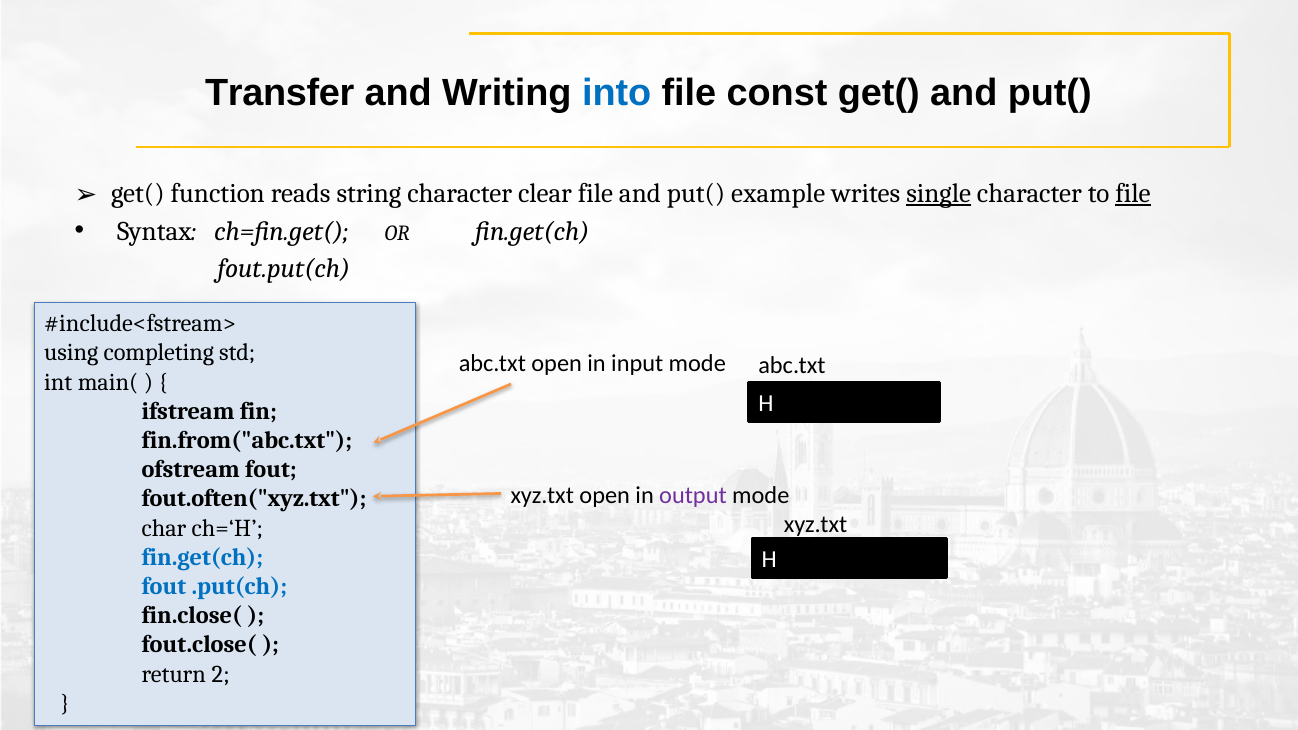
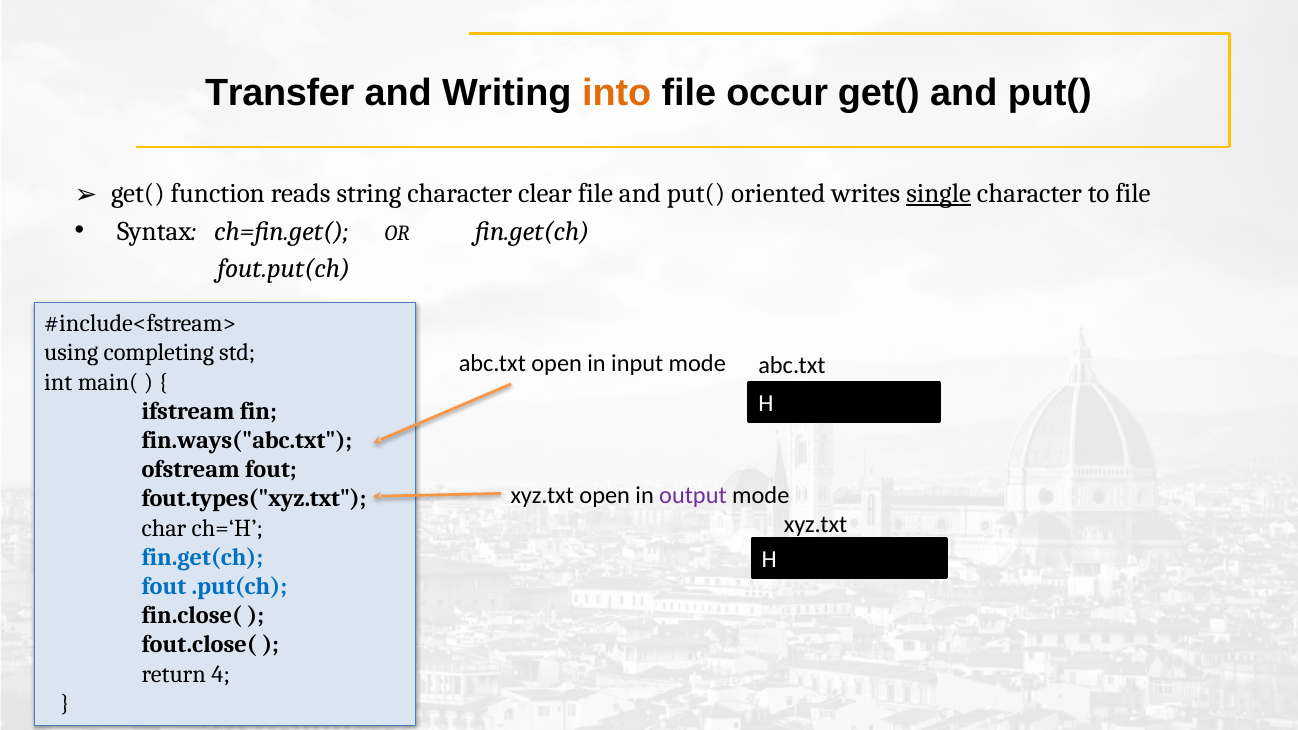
into colour: blue -> orange
const: const -> occur
example: example -> oriented
file at (1133, 193) underline: present -> none
fin.from("abc.txt: fin.from("abc.txt -> fin.ways("abc.txt
fout.often("xyz.txt: fout.often("xyz.txt -> fout.types("xyz.txt
2: 2 -> 4
